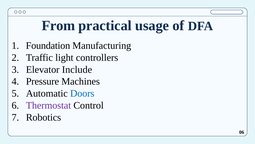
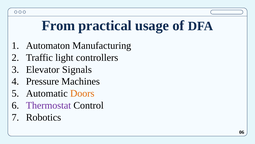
Foundation: Foundation -> Automaton
Include: Include -> Signals
Doors colour: blue -> orange
